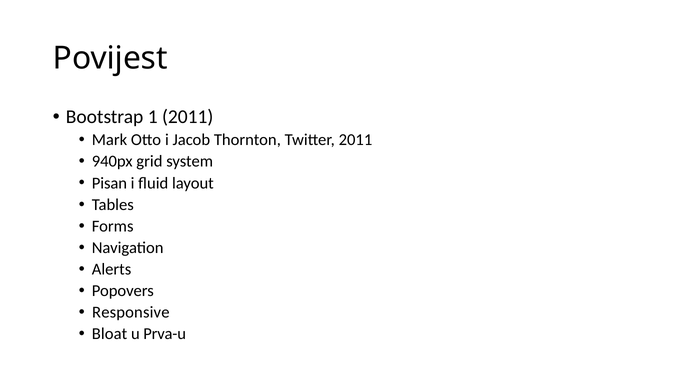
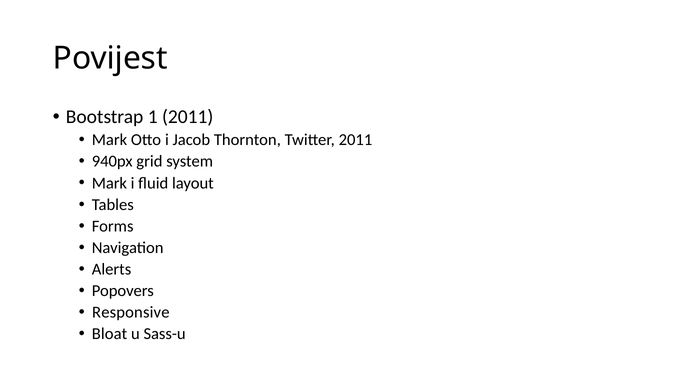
Pisan at (109, 183): Pisan -> Mark
Prva-u: Prva-u -> Sass-u
